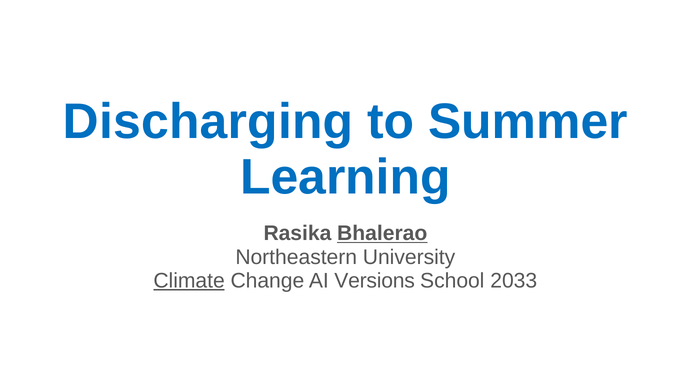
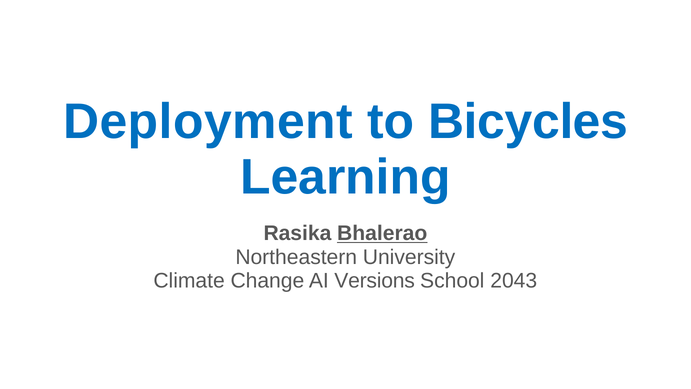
Discharging: Discharging -> Deployment
Summer: Summer -> Bicycles
Climate underline: present -> none
2033: 2033 -> 2043
